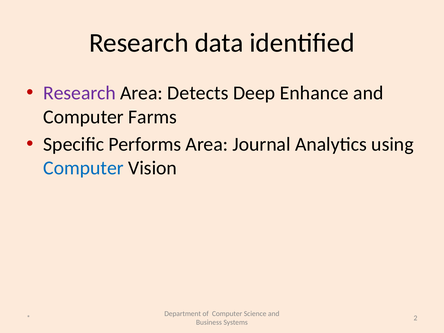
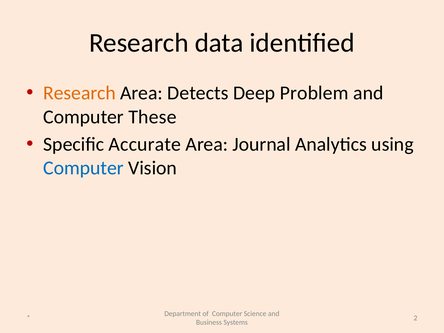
Research at (80, 93) colour: purple -> orange
Enhance: Enhance -> Problem
Farms: Farms -> These
Performs: Performs -> Accurate
